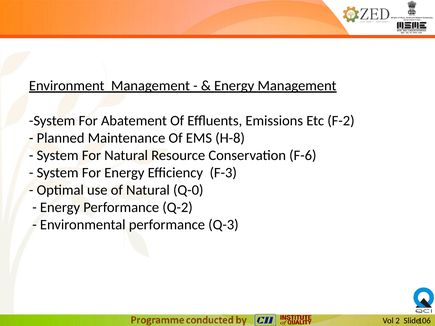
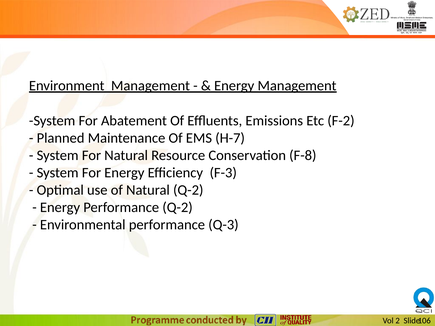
H-8: H-8 -> H-7
F-6: F-6 -> F-8
Natural Q-0: Q-0 -> Q-2
